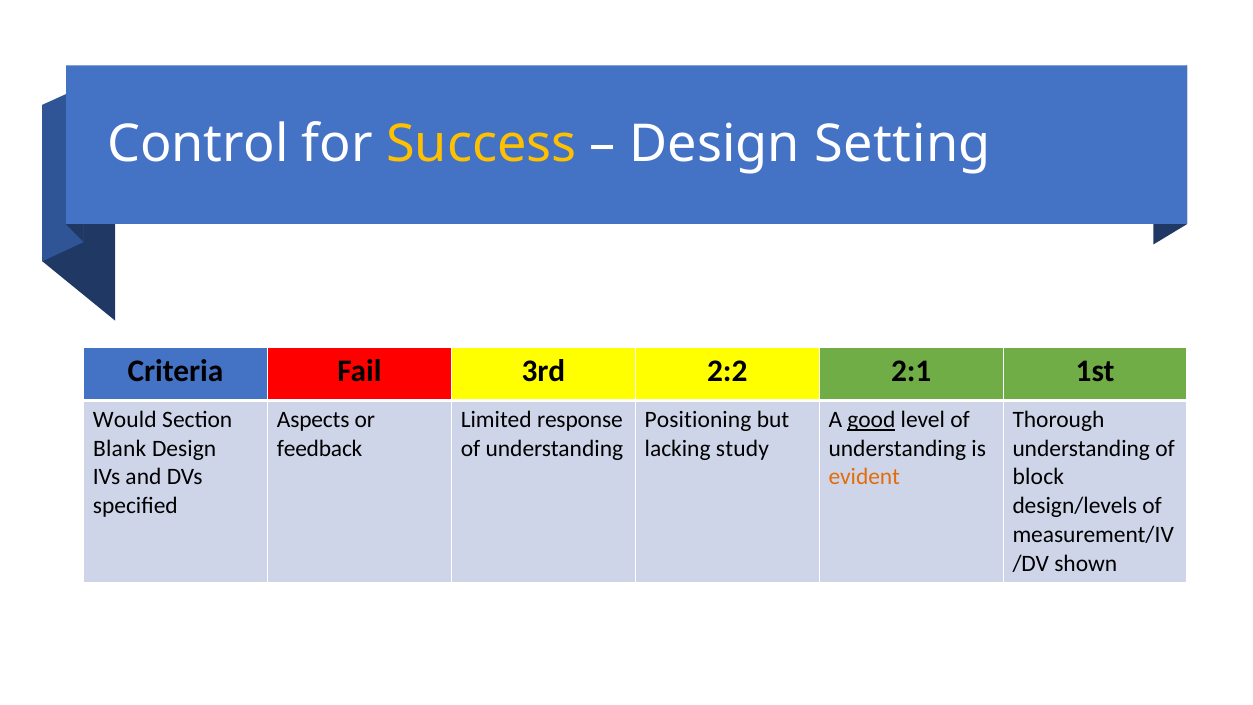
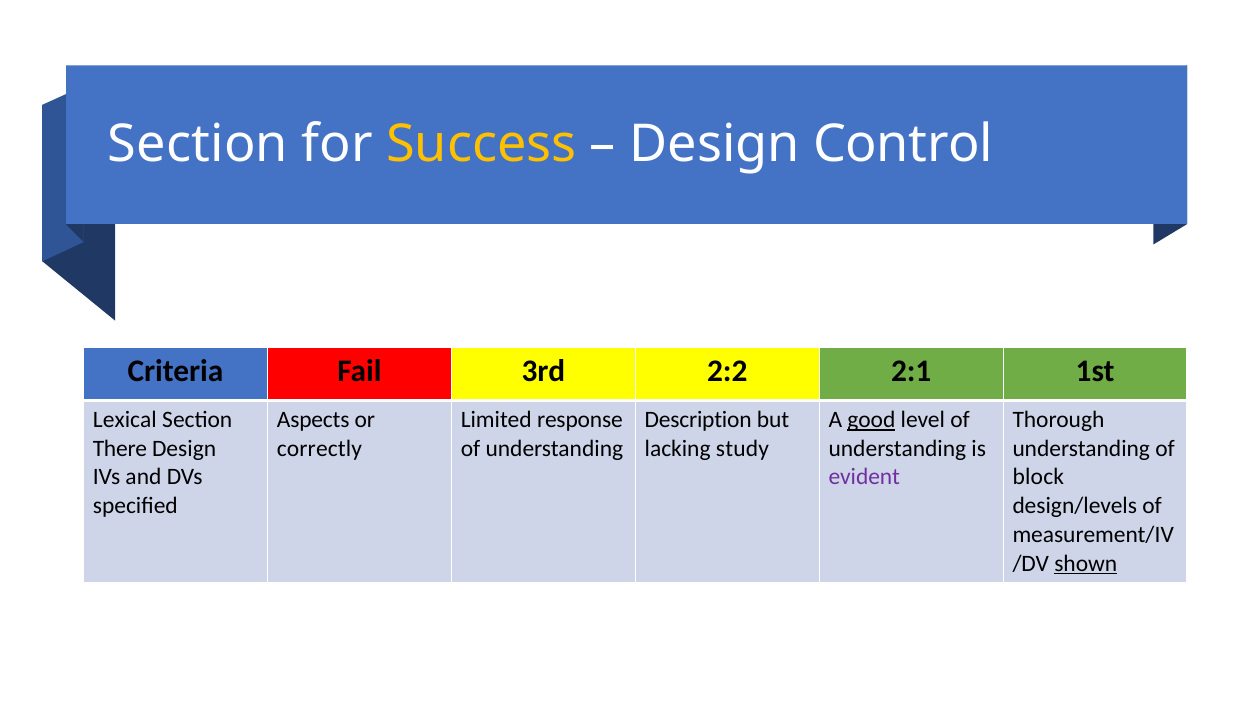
Control at (198, 144): Control -> Section
Setting: Setting -> Control
Would: Would -> Lexical
Positioning: Positioning -> Description
Blank: Blank -> There
feedback: feedback -> correctly
evident colour: orange -> purple
shown underline: none -> present
